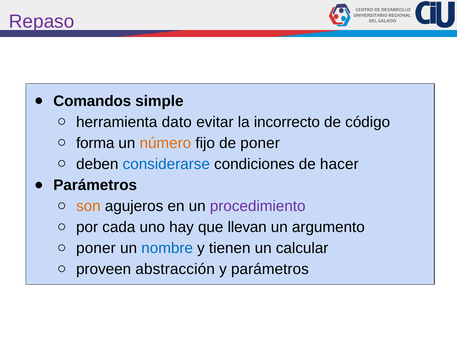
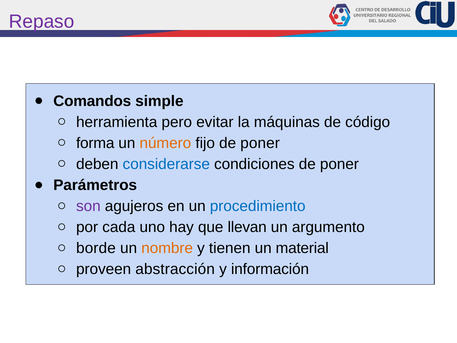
dato: dato -> pero
incorrecto: incorrecto -> máquinas
condiciones de hacer: hacer -> poner
son colour: orange -> purple
procedimiento colour: purple -> blue
poner at (96, 248): poner -> borde
nombre colour: blue -> orange
calcular: calcular -> material
y parámetros: parámetros -> información
